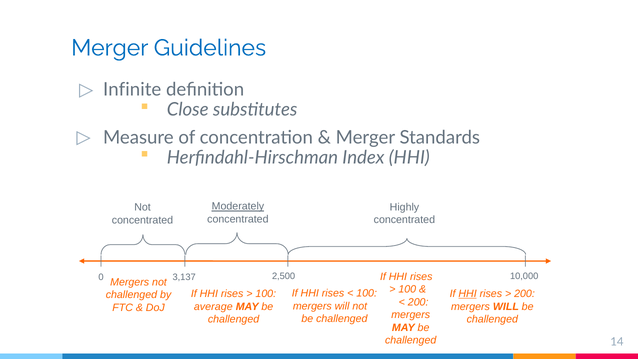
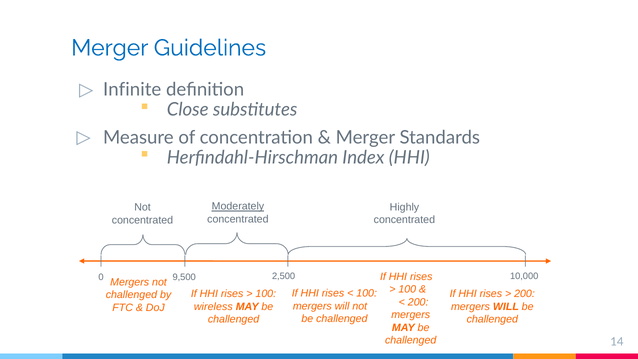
3,137: 3,137 -> 9,500
HHI at (468, 294) underline: present -> none
average: average -> wireless
